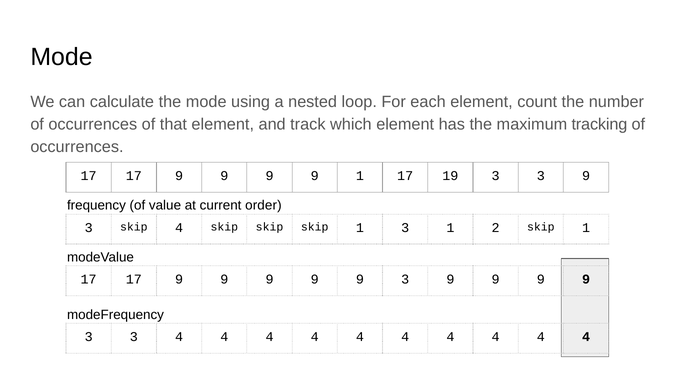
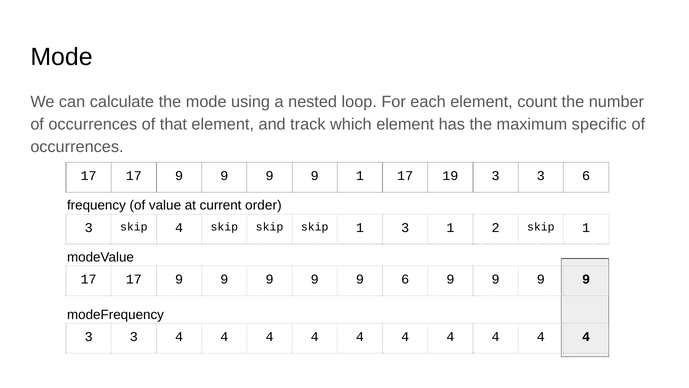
tracking: tracking -> specific
3 3 9: 9 -> 6
3 at (405, 279): 3 -> 6
